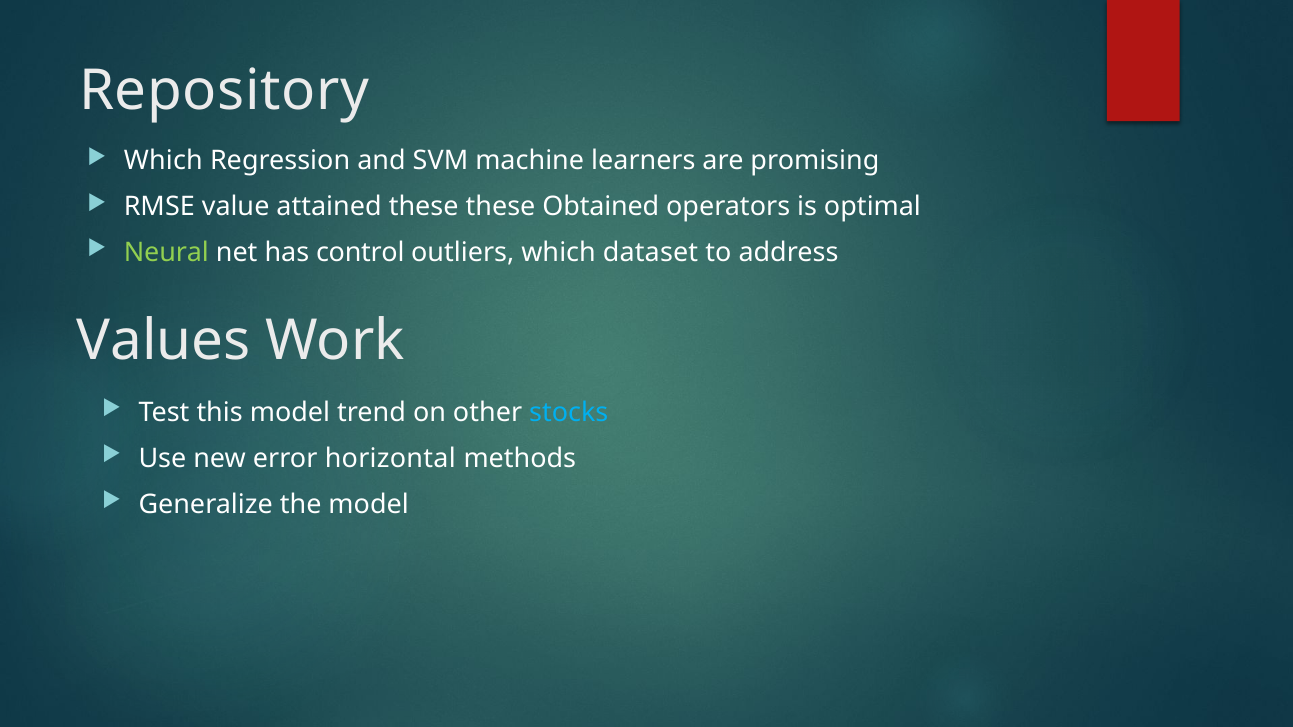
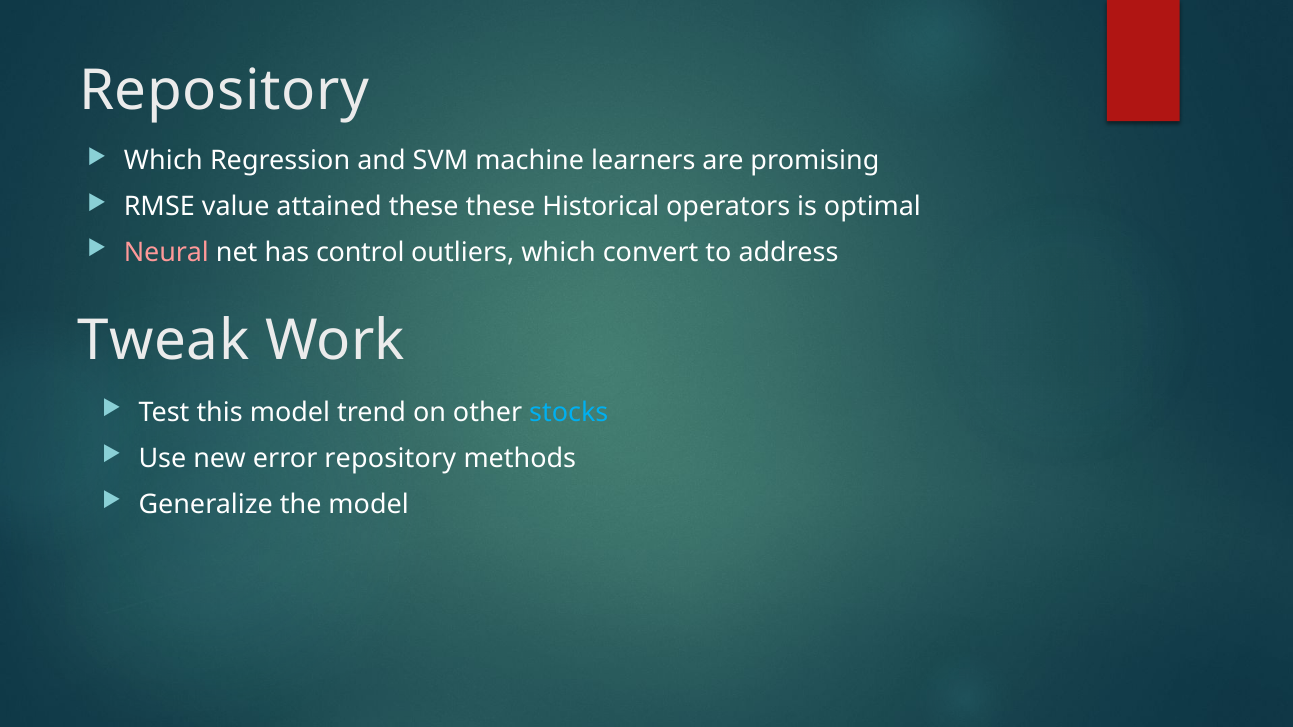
Obtained: Obtained -> Historical
Neural colour: light green -> pink
dataset: dataset -> convert
Values: Values -> Tweak
error horizontal: horizontal -> repository
